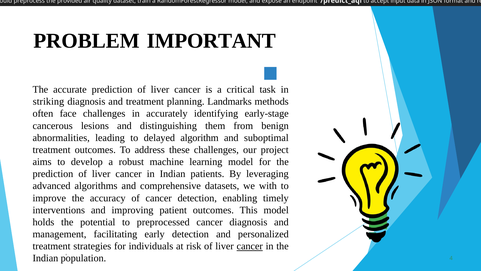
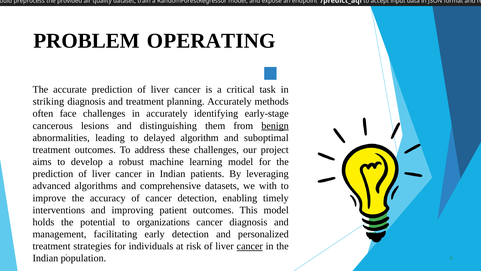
IMPORTANT: IMPORTANT -> OPERATING
planning Landmarks: Landmarks -> Accurately
benign underline: none -> present
preprocessed: preprocessed -> organizations
